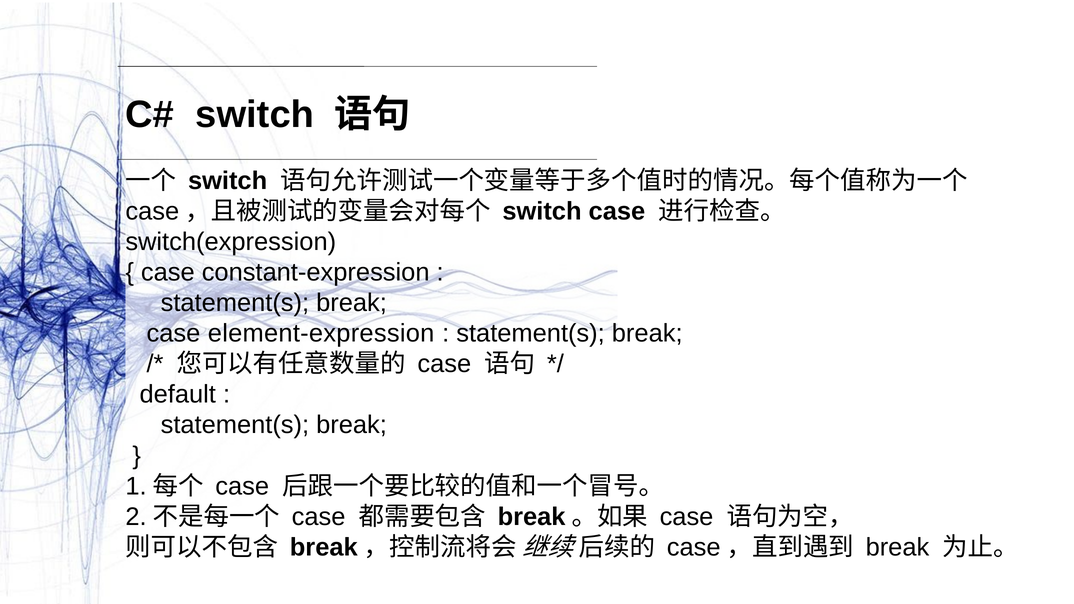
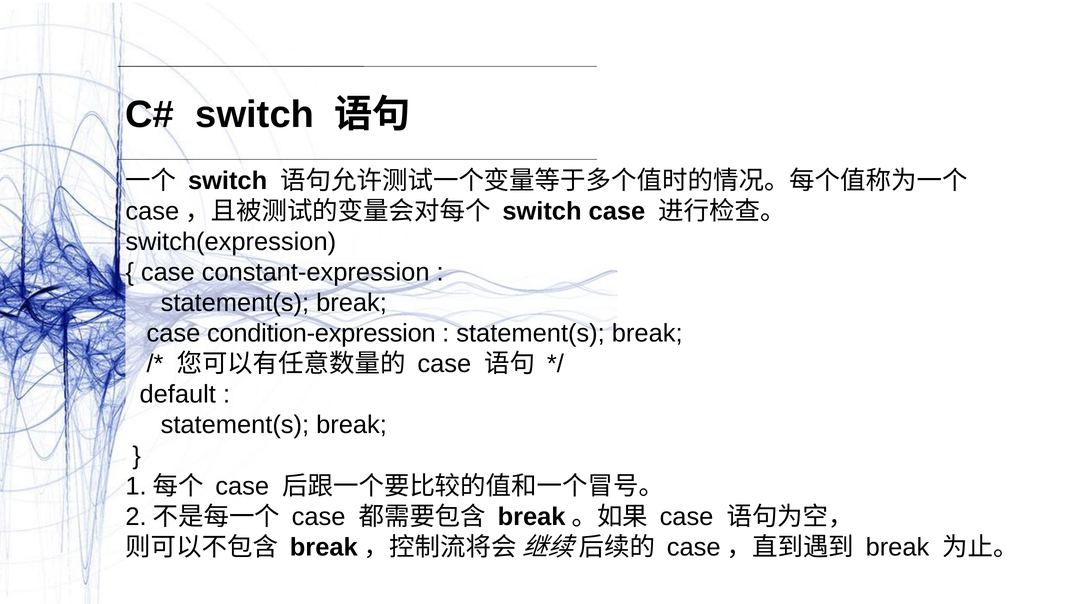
element-expression: element-expression -> condition-expression
